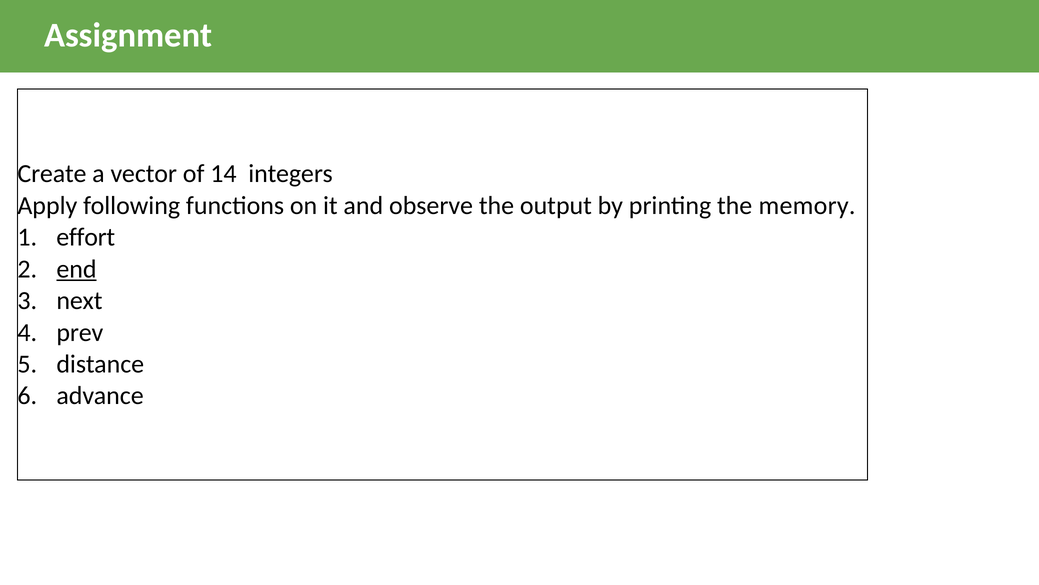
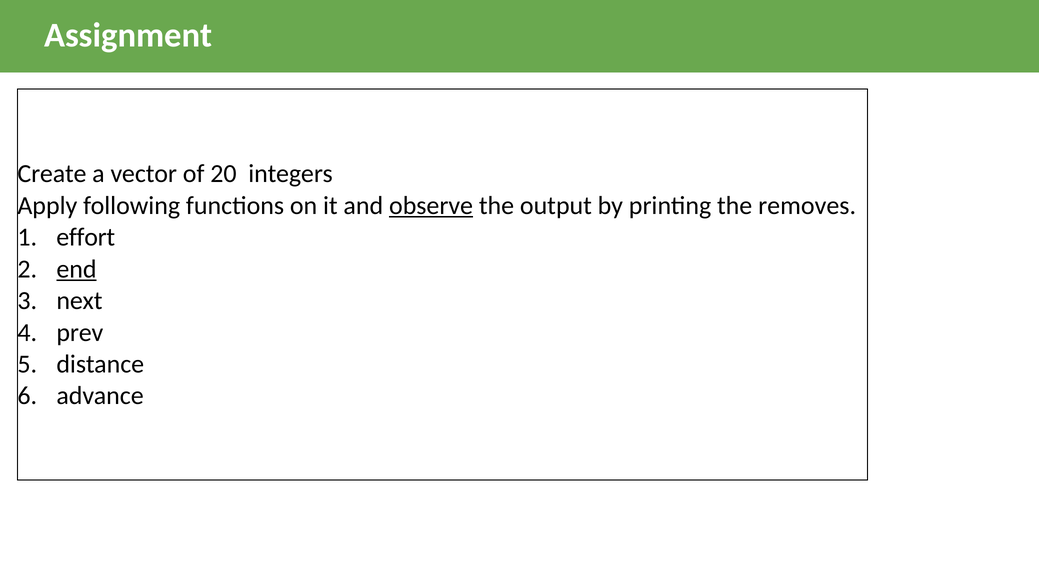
14: 14 -> 20
observe underline: none -> present
memory: memory -> removes
